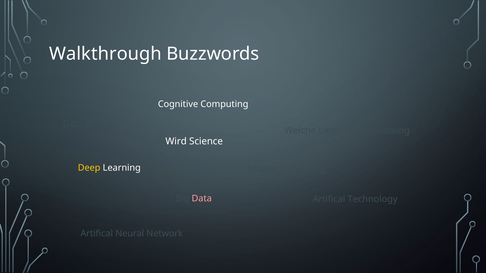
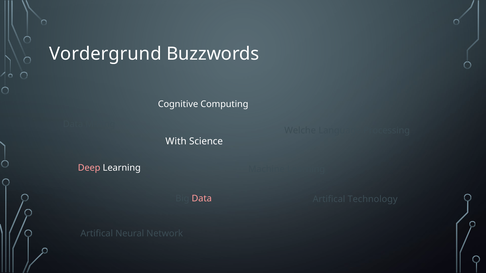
Walkthrough: Walkthrough -> Vordergrund
Wird: Wird -> With
Deep colour: yellow -> pink
